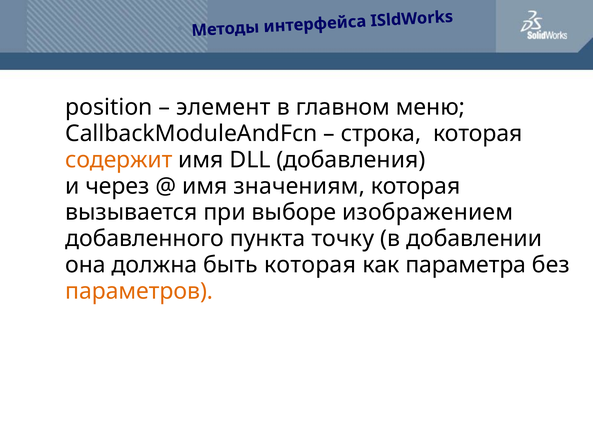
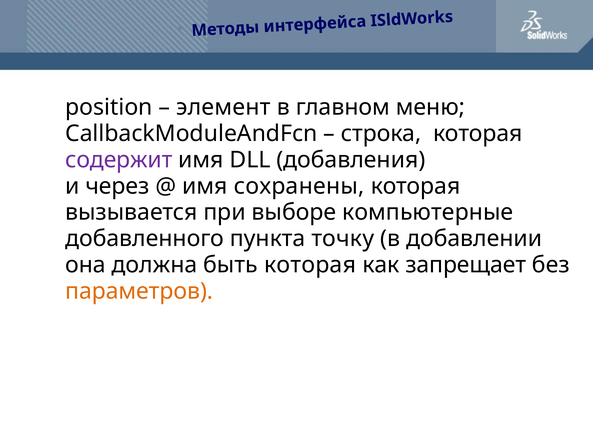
содержит colour: orange -> purple
значениям: значениям -> сохранены
изображением: изображением -> компьютерные
параметра: параметра -> запрещает
